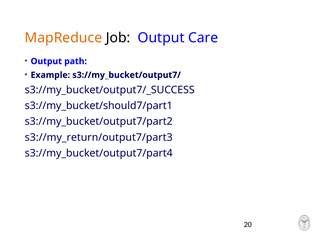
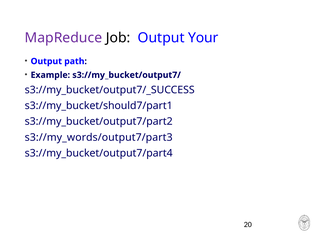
MapReduce colour: orange -> purple
Care: Care -> Your
s3://my_return/output7/part3: s3://my_return/output7/part3 -> s3://my_words/output7/part3
